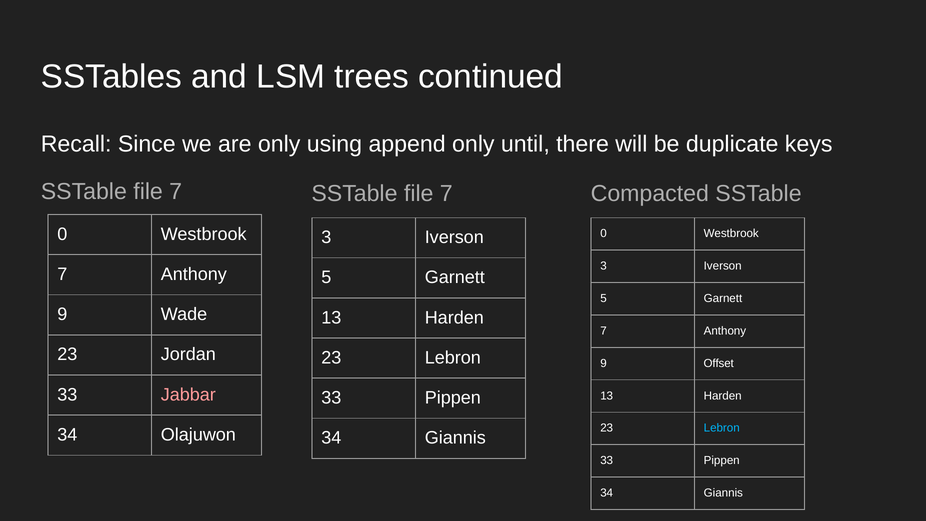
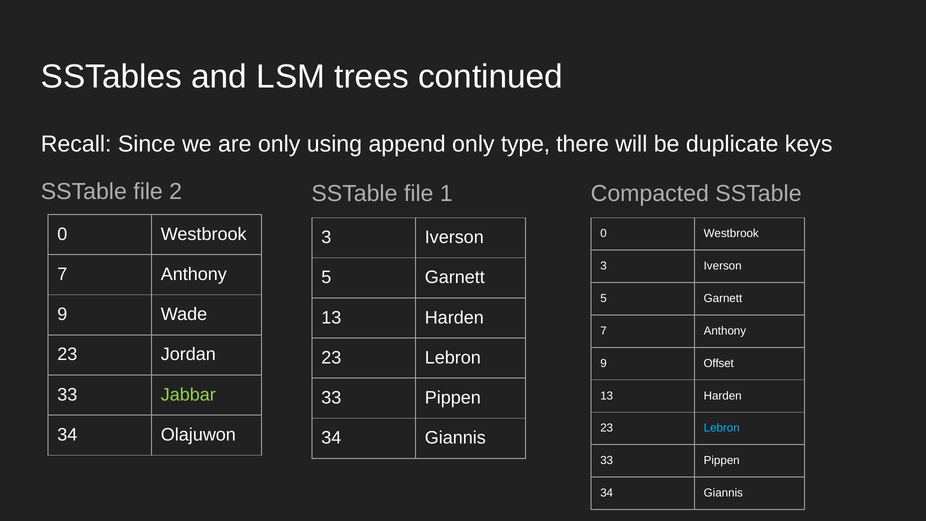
until: until -> type
7 at (176, 192): 7 -> 2
7 at (446, 194): 7 -> 1
Jabbar colour: pink -> light green
